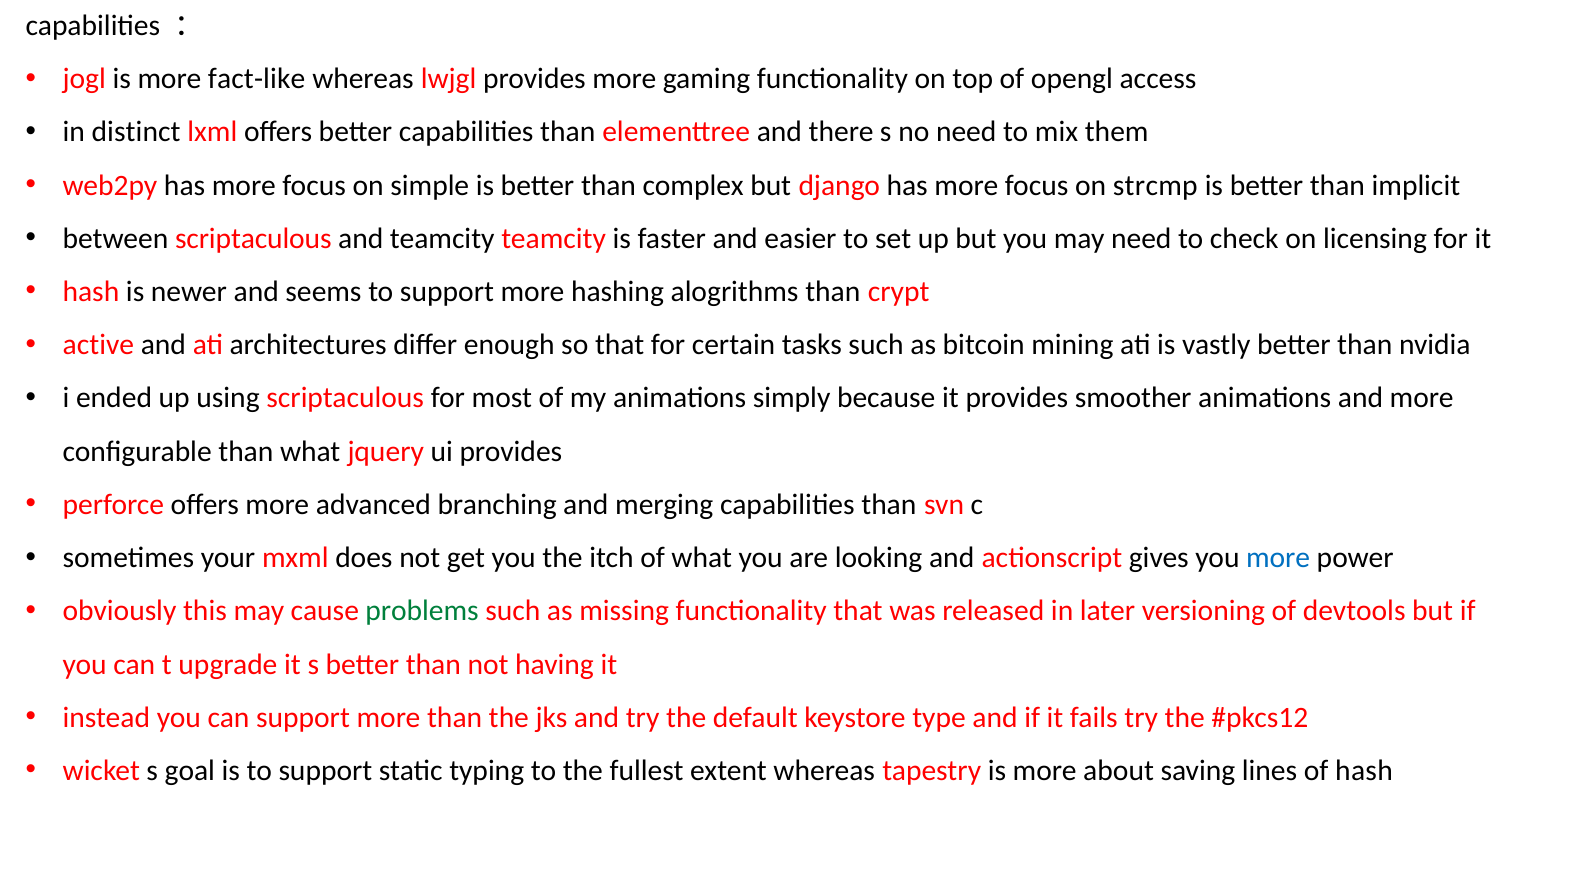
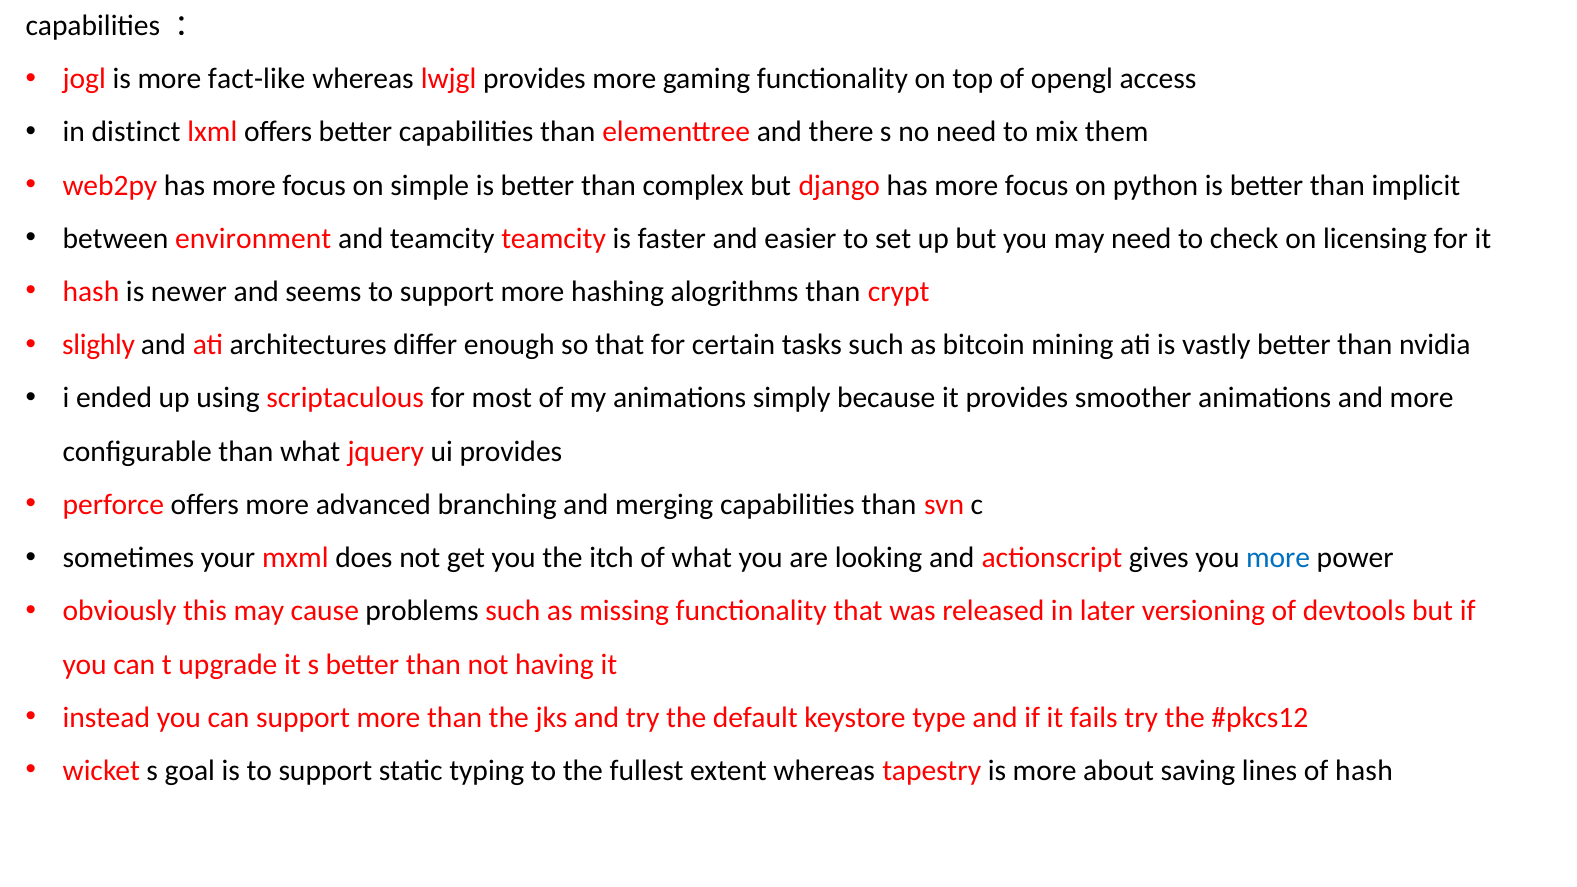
strcmp: strcmp -> python
between scriptaculous: scriptaculous -> environment
active: active -> slighly
problems colour: green -> black
